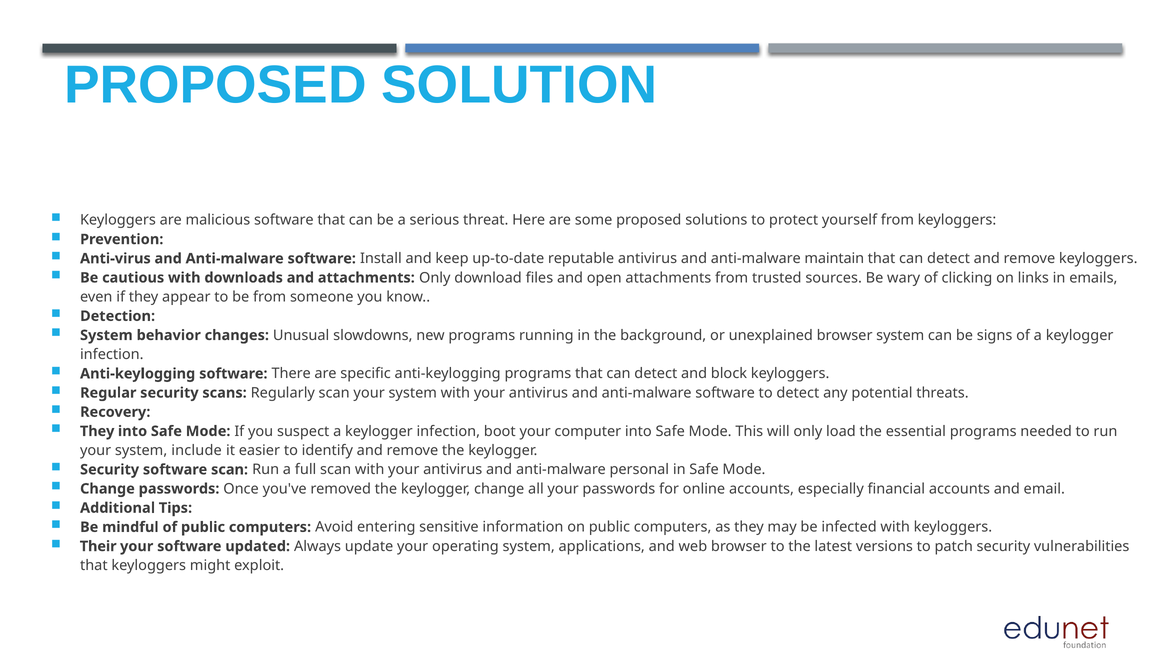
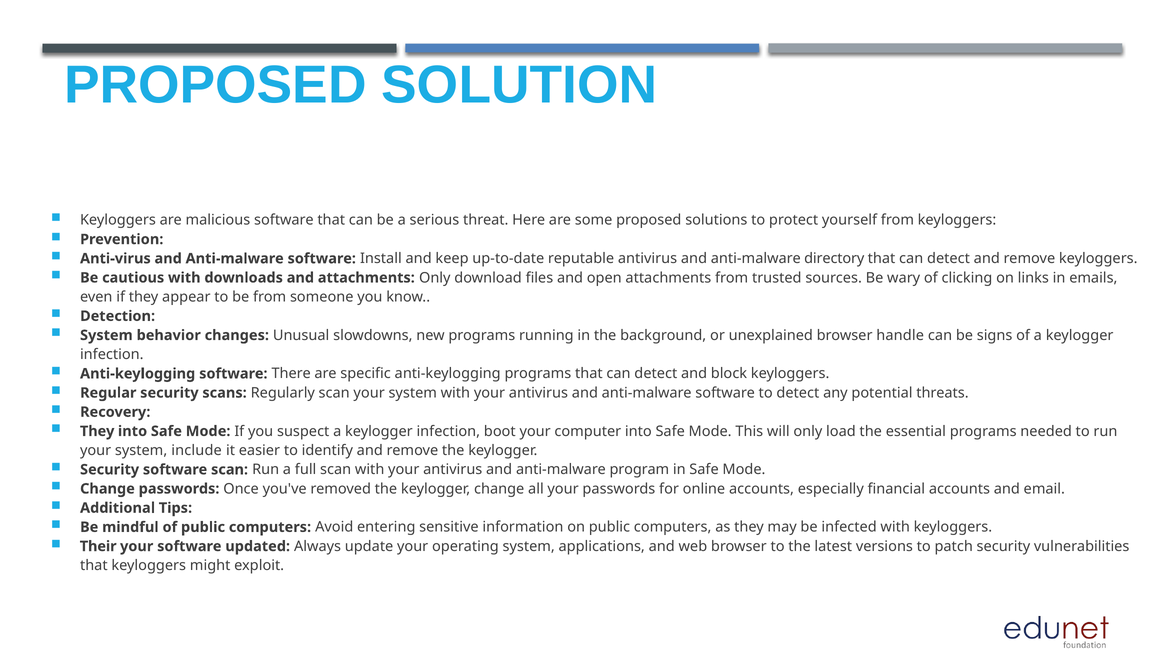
maintain: maintain -> directory
browser system: system -> handle
personal: personal -> program
